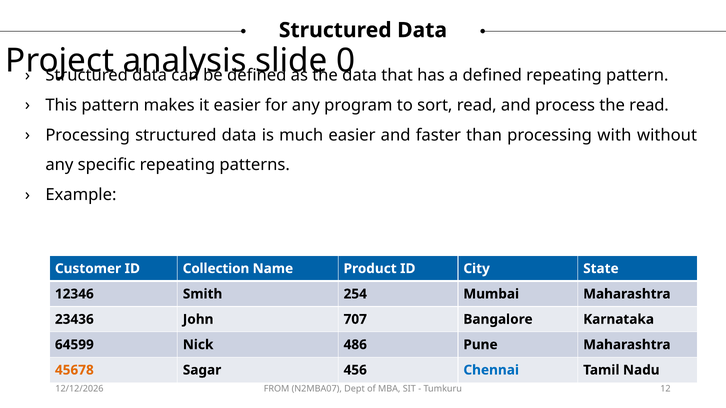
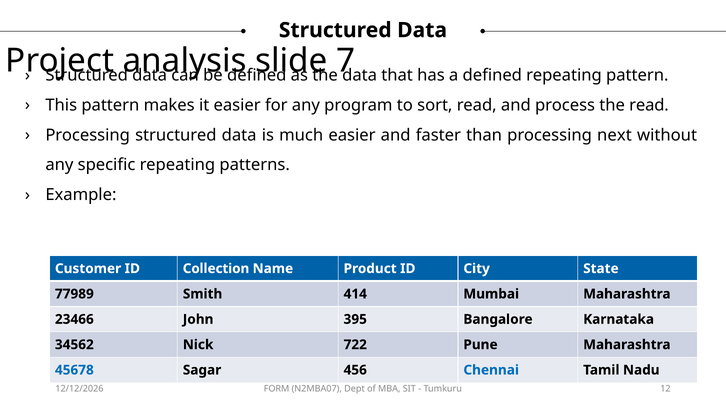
0: 0 -> 7
with: with -> next
12346: 12346 -> 77989
254: 254 -> 414
23436: 23436 -> 23466
707: 707 -> 395
64599: 64599 -> 34562
486: 486 -> 722
45678 colour: orange -> blue
FROM: FROM -> FORM
